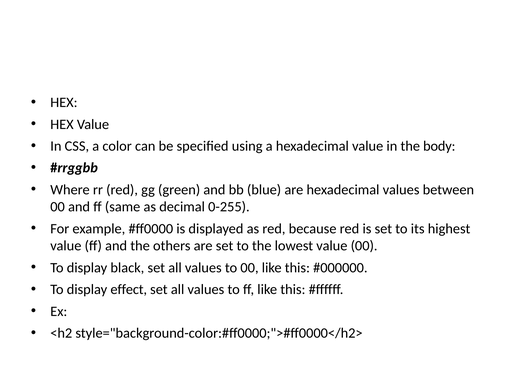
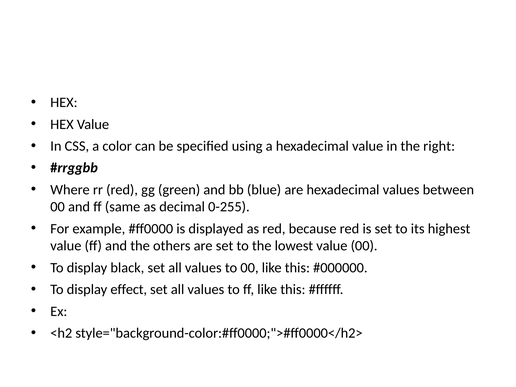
body: body -> right
